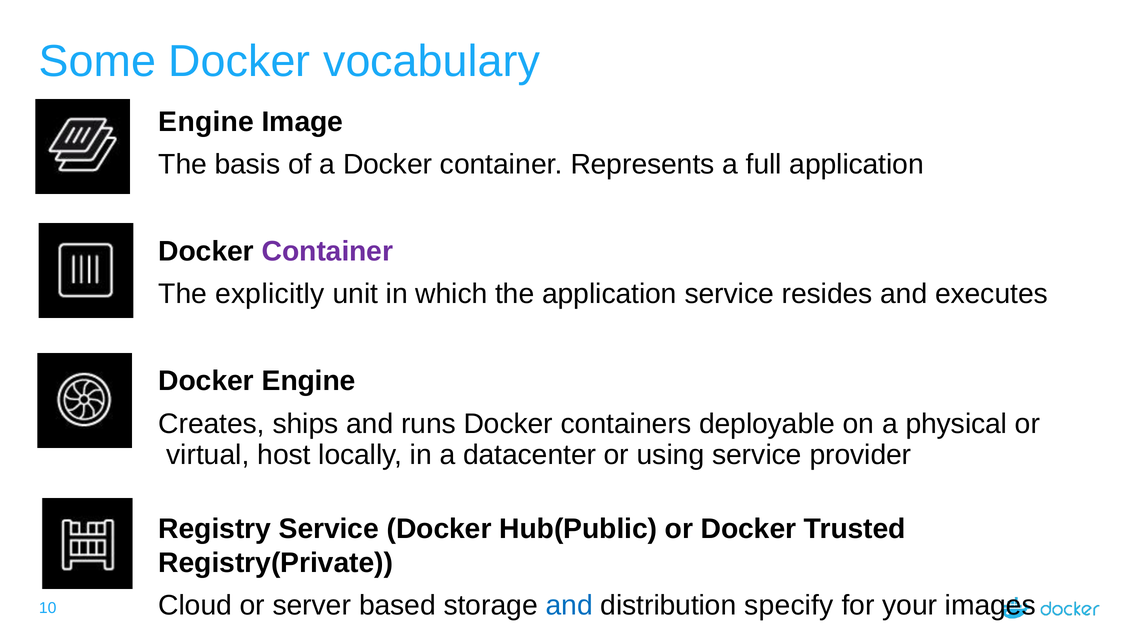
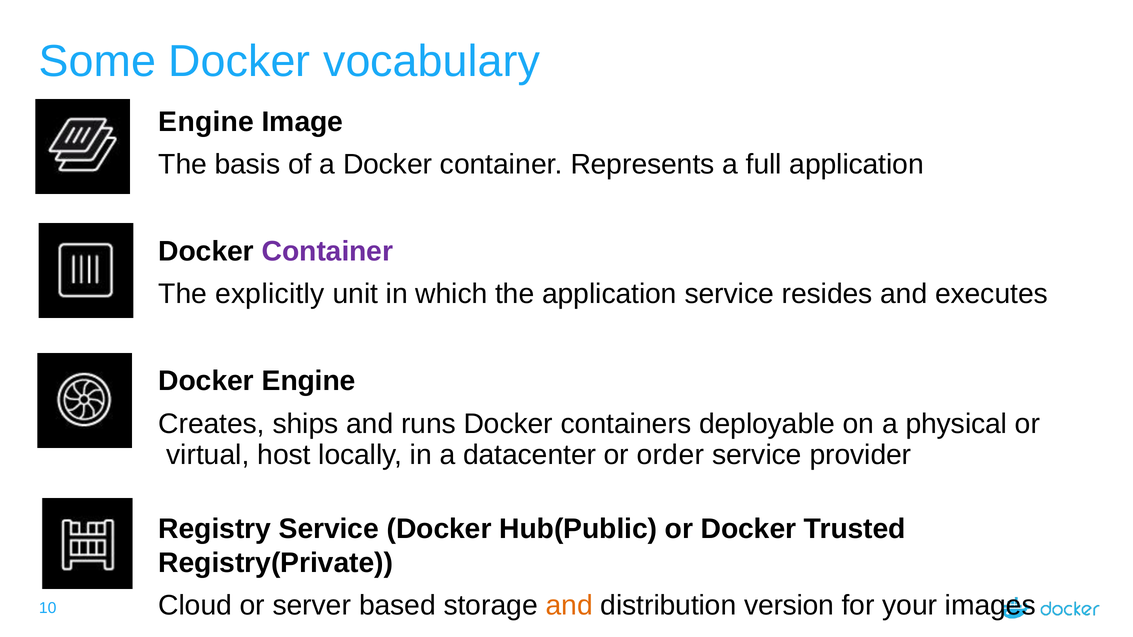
using: using -> order
and at (569, 606) colour: blue -> orange
specify: specify -> version
